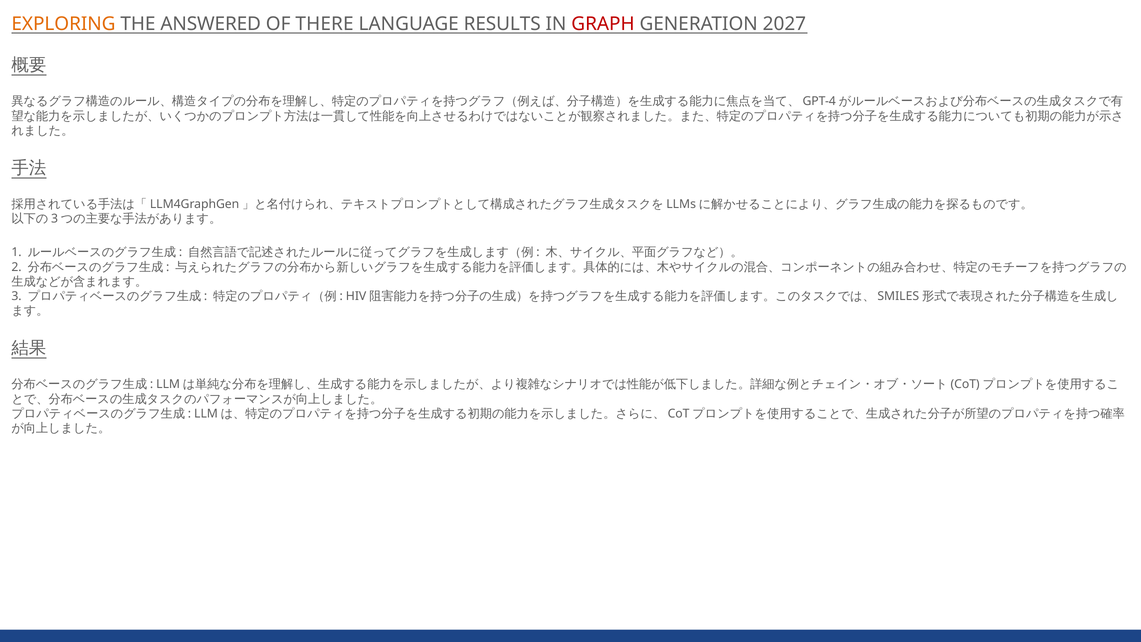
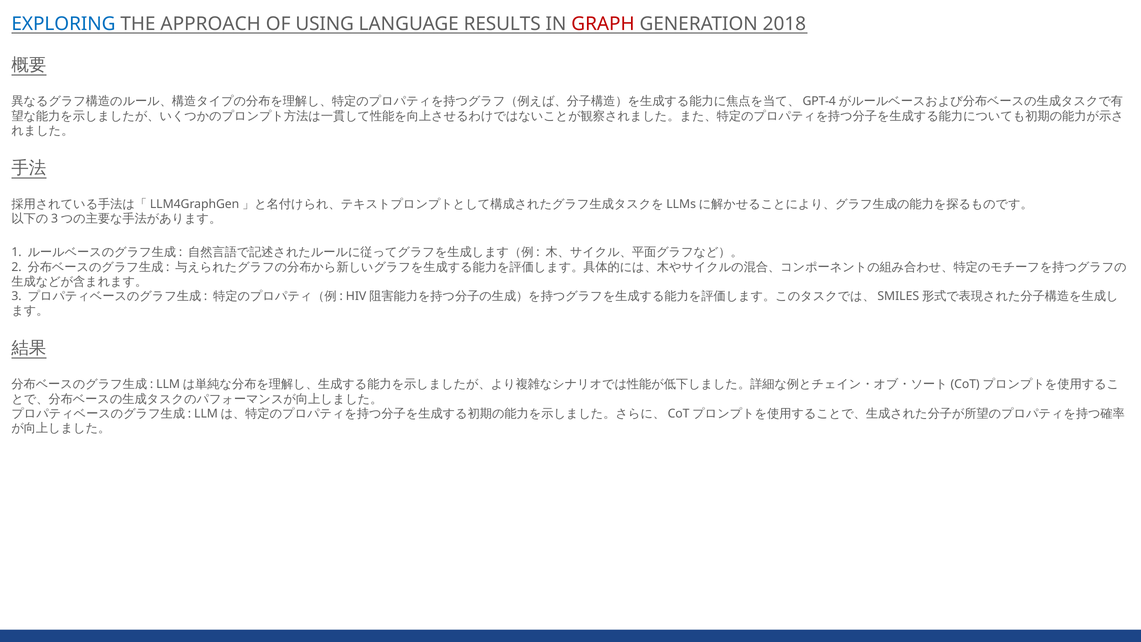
EXPLORING colour: orange -> blue
ANSWERED: ANSWERED -> APPROACH
THERE: THERE -> USING
2027: 2027 -> 2018
